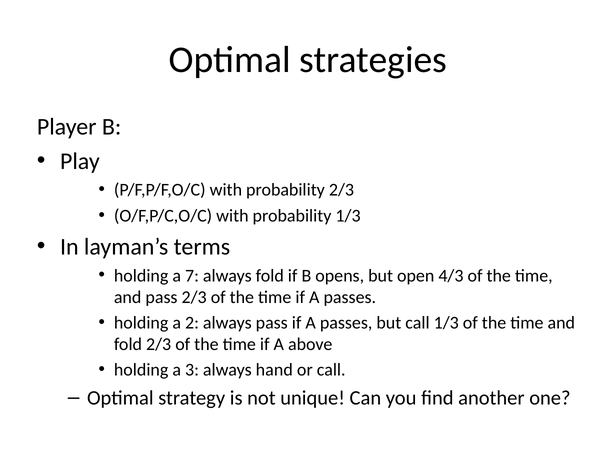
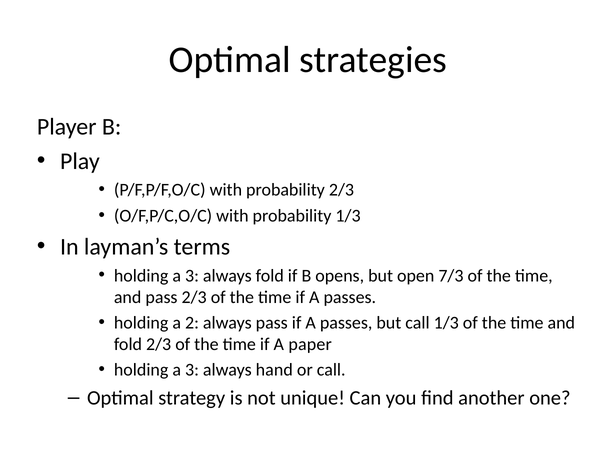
7 at (192, 276): 7 -> 3
4/3: 4/3 -> 7/3
above: above -> paper
